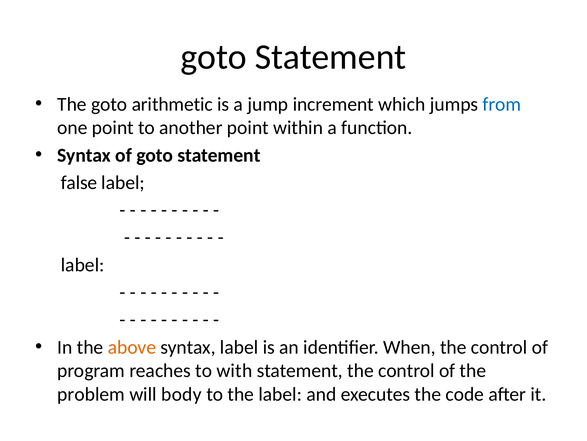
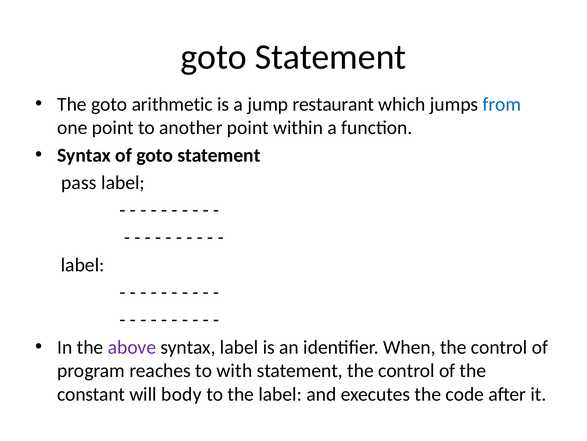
increment: increment -> restaurant
false: false -> pass
above colour: orange -> purple
problem: problem -> constant
